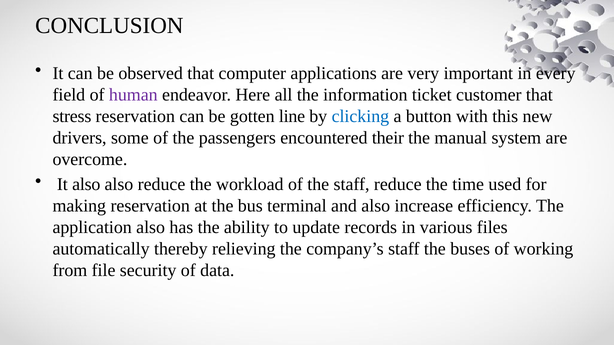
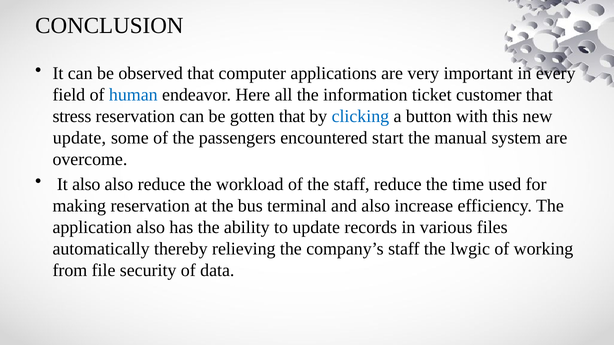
human colour: purple -> blue
gotten line: line -> that
drivers at (80, 138): drivers -> update
their: their -> start
buses: buses -> lwgic
